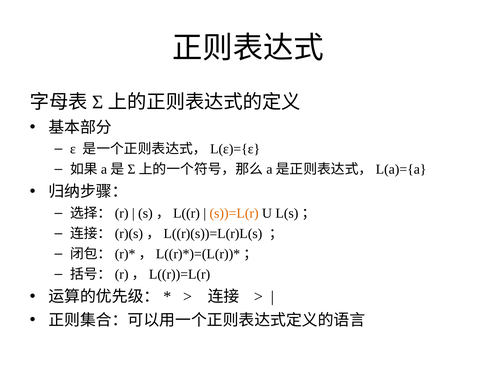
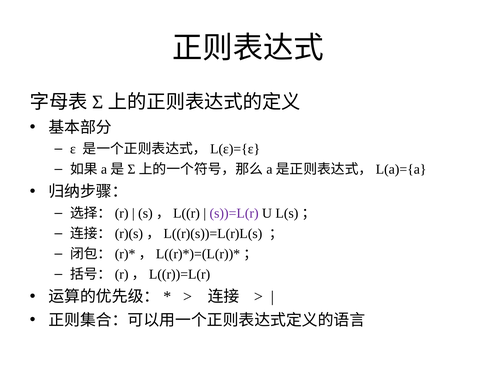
s))=L(r colour: orange -> purple
